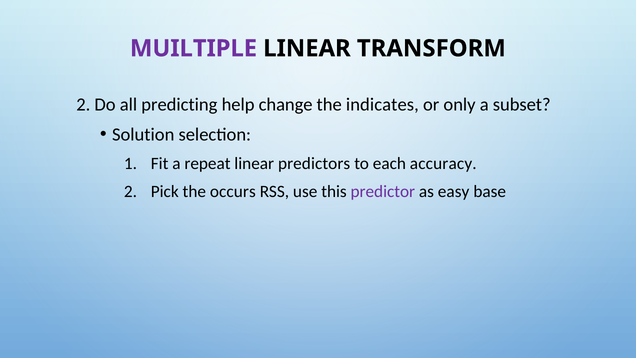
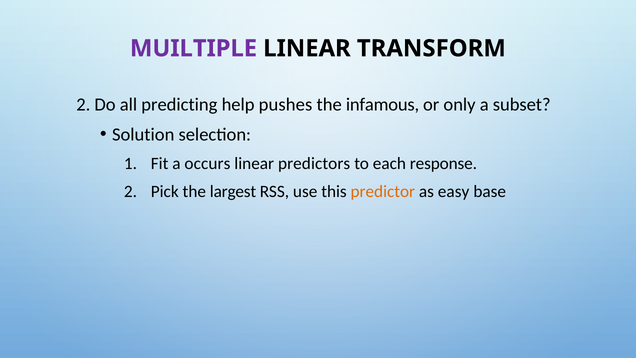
change: change -> pushes
indicates: indicates -> infamous
repeat: repeat -> occurs
accuracy: accuracy -> response
occurs: occurs -> largest
predictor colour: purple -> orange
